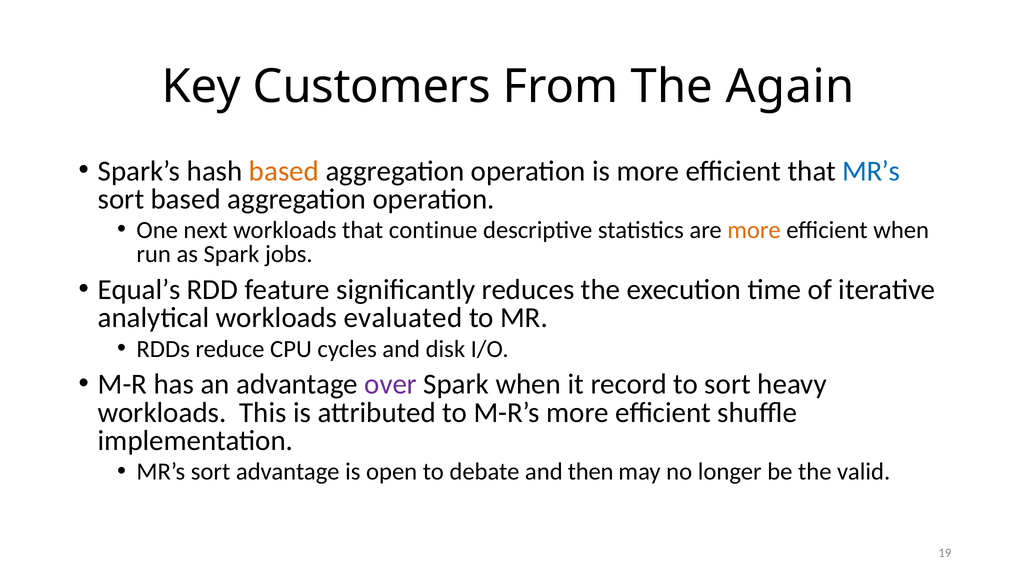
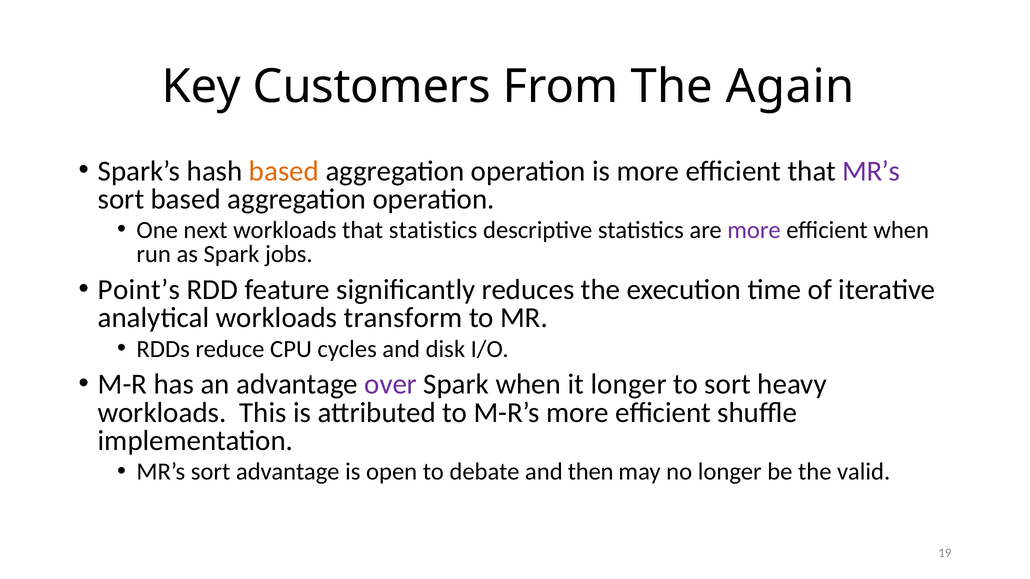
MR’s at (871, 171) colour: blue -> purple
that continue: continue -> statistics
more at (754, 230) colour: orange -> purple
Equal’s: Equal’s -> Point’s
evaluated: evaluated -> transform
it record: record -> longer
